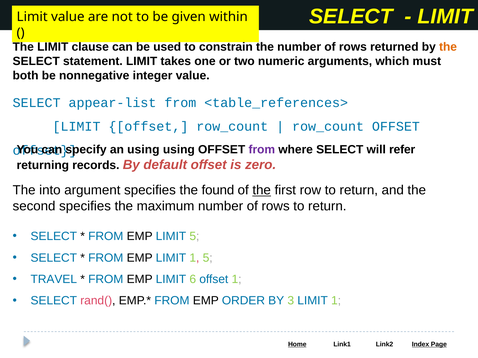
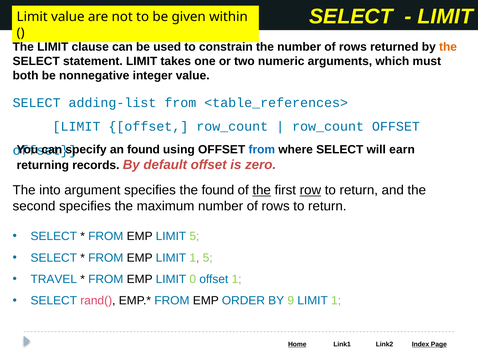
appear-list: appear-list -> adding-list
an using: using -> found
from at (262, 150) colour: purple -> blue
refer: refer -> earn
row underline: none -> present
6: 6 -> 0
3: 3 -> 9
